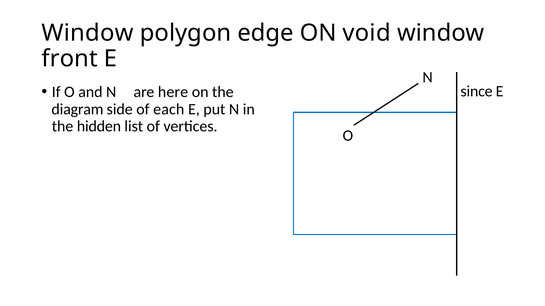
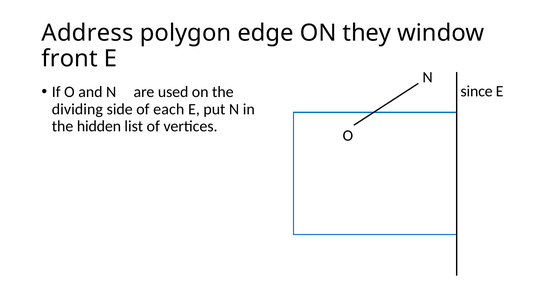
Window at (88, 33): Window -> Address
void: void -> they
here: here -> used
diagram: diagram -> dividing
